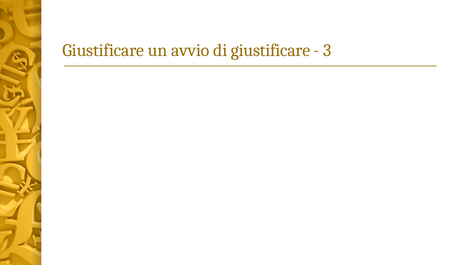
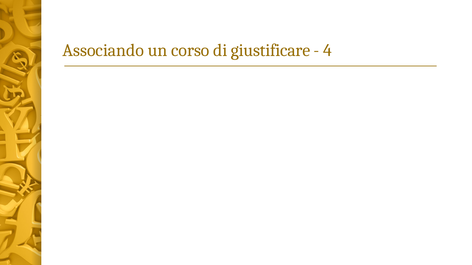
Giustificare at (103, 51): Giustificare -> Associando
avvio: avvio -> corso
3: 3 -> 4
